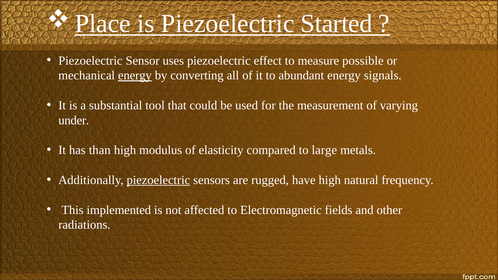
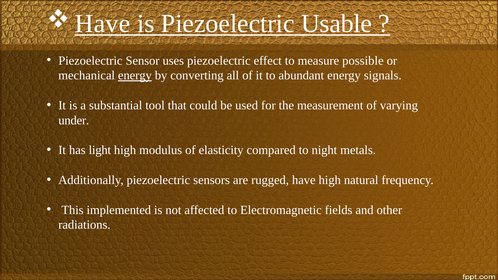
Place at (103, 24): Place -> Have
Started: Started -> Usable
than: than -> light
large: large -> night
piezoelectric at (158, 180) underline: present -> none
